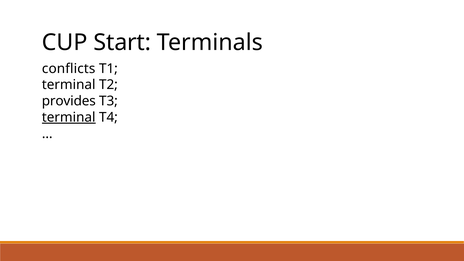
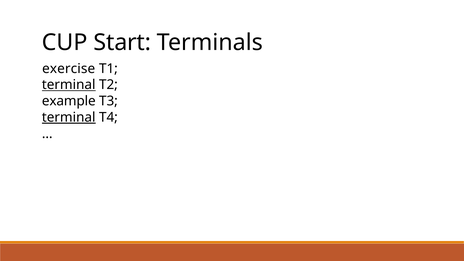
conflicts: conflicts -> exercise
terminal at (69, 85) underline: none -> present
provides: provides -> example
